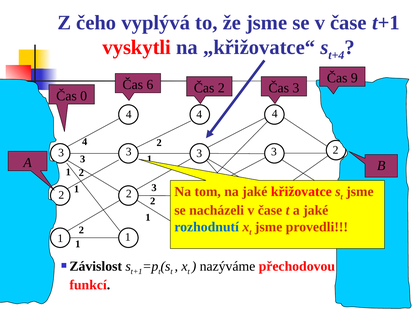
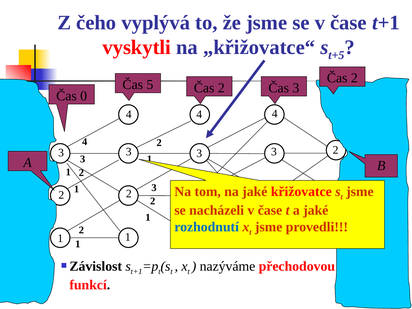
t+4: t+4 -> t+5
9 at (354, 78): 9 -> 2
6: 6 -> 5
